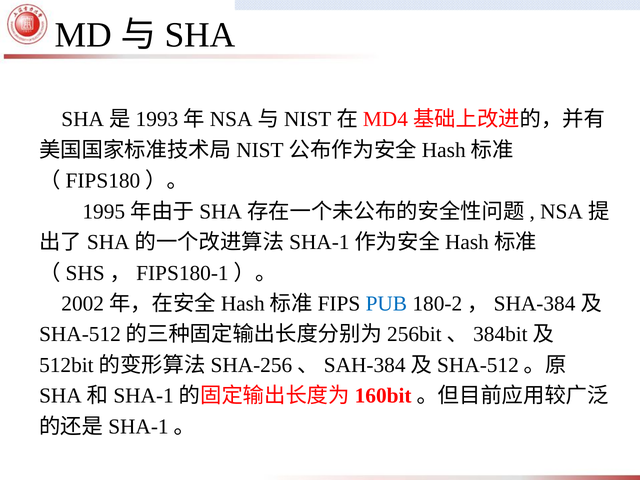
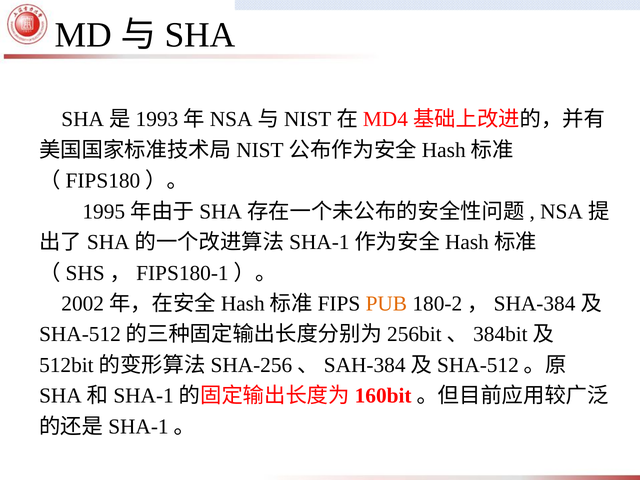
PUB colour: blue -> orange
